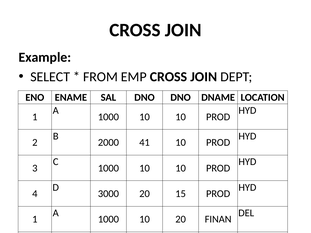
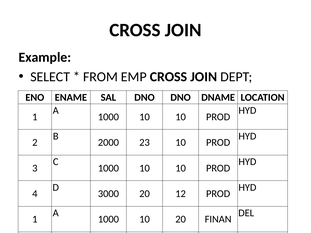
41: 41 -> 23
15: 15 -> 12
